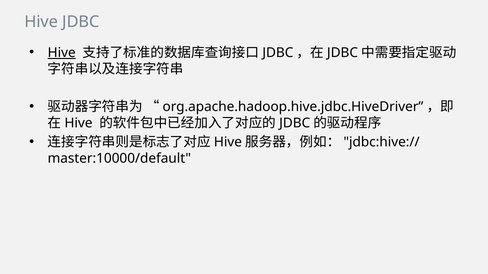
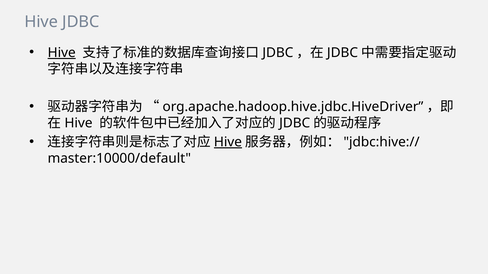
Hive at (228, 142) underline: none -> present
